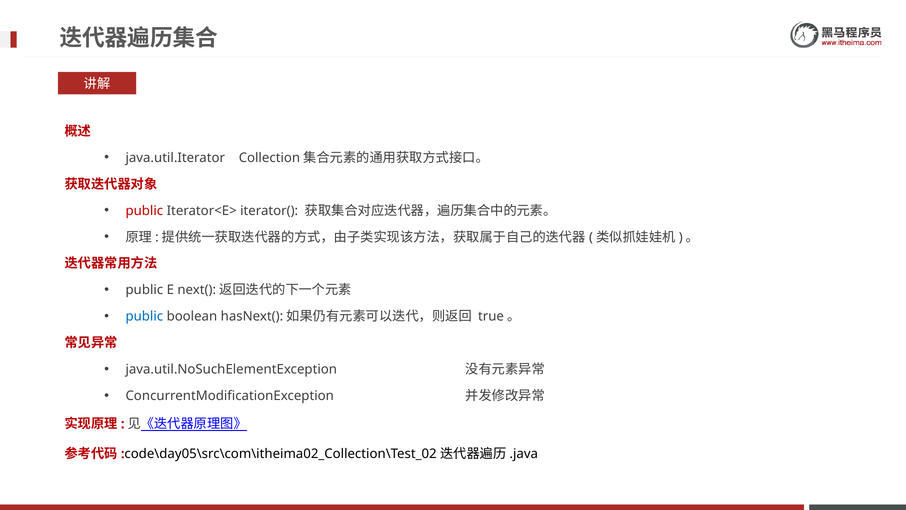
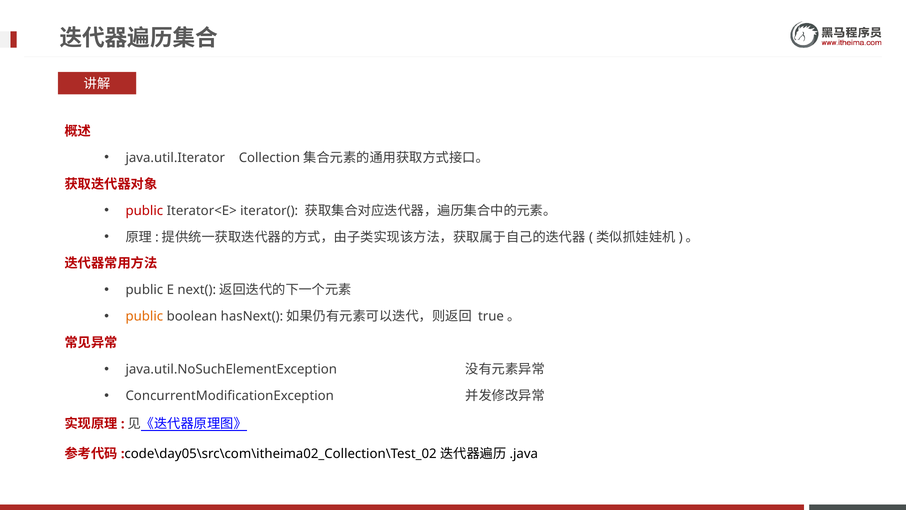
public at (144, 316) colour: blue -> orange
